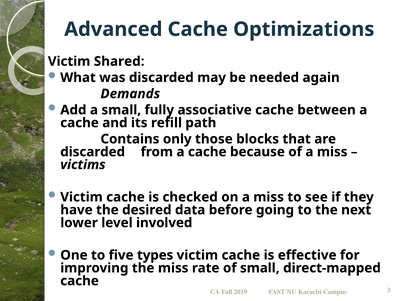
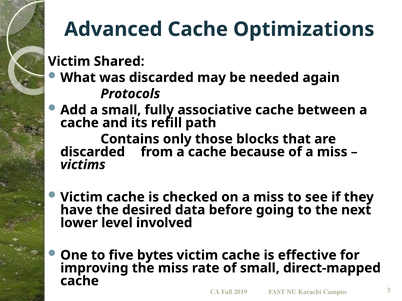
Demands: Demands -> Protocols
types: types -> bytes
